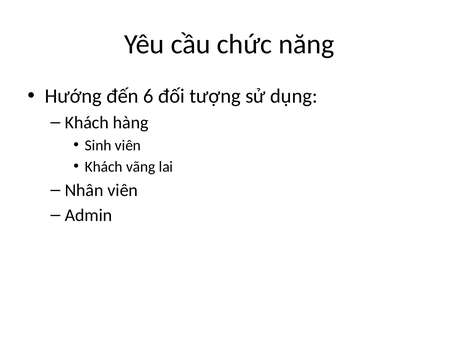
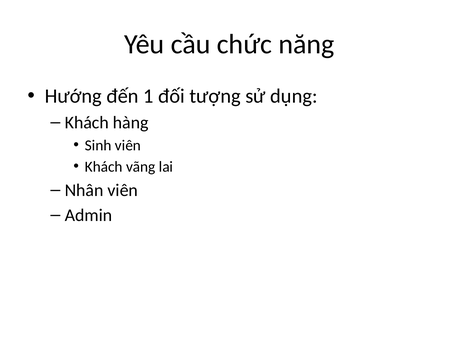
6: 6 -> 1
